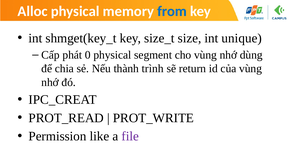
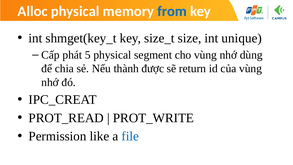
0: 0 -> 5
trình: trình -> được
file colour: purple -> blue
